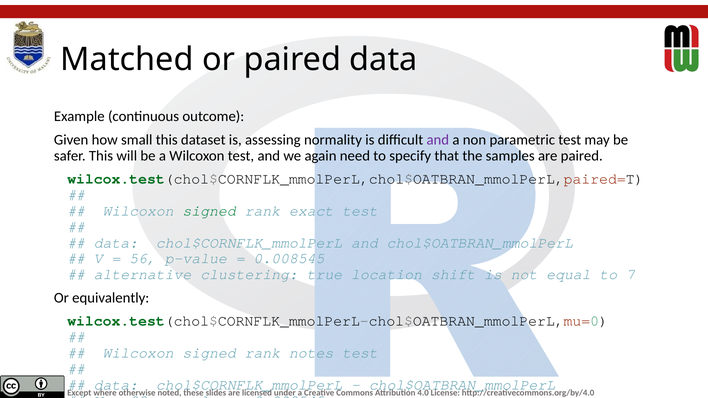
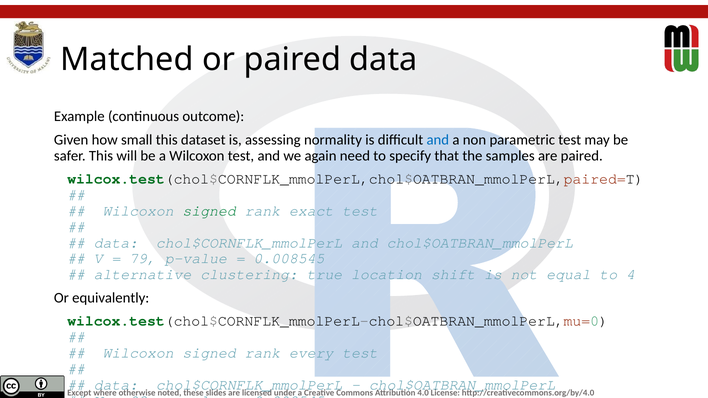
and at (438, 140) colour: purple -> blue
56: 56 -> 79
7: 7 -> 4
notes: notes -> every
